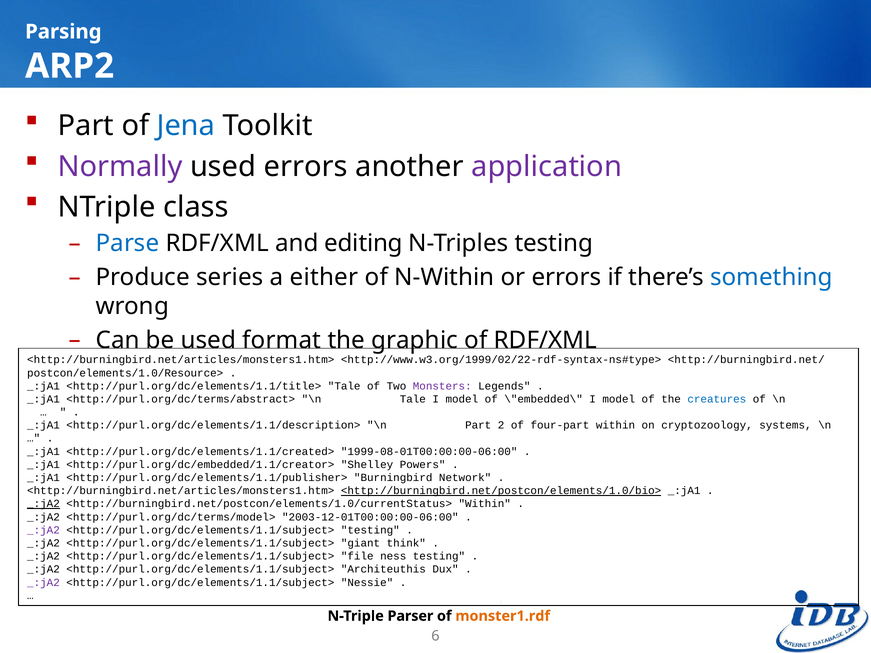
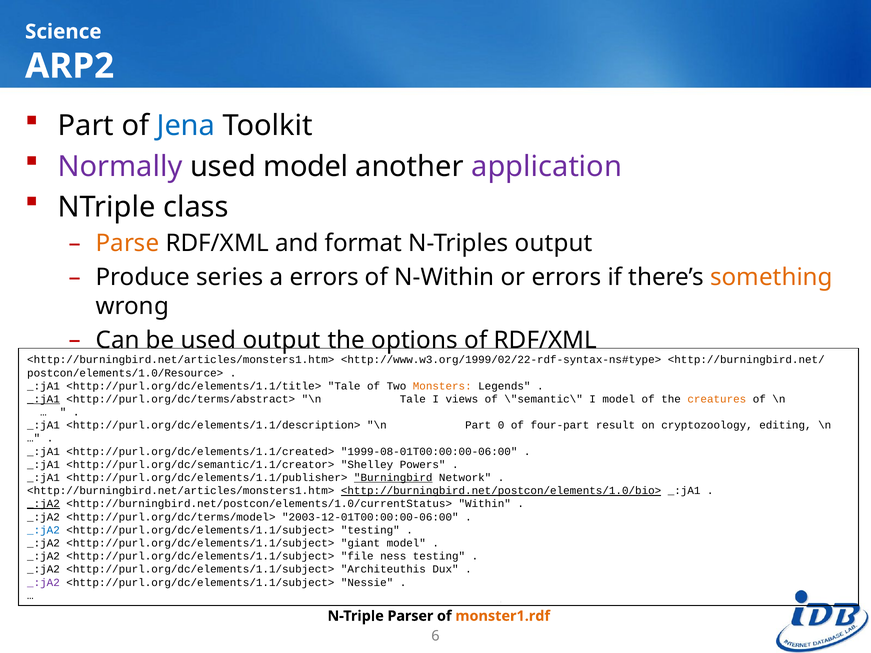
Parsing: Parsing -> Science
used errors: errors -> model
Parse colour: blue -> orange
editing: editing -> format
N-Triples testing: testing -> output
a either: either -> errors
something colour: blue -> orange
used format: format -> output
graphic: graphic -> options
Monsters colour: purple -> orange
_:jA1 at (43, 399) underline: none -> present
model at (462, 399): model -> views
\"embedded\: \"embedded\ -> \"semantic\
creatures colour: blue -> orange
2: 2 -> 0
four-part within: within -> result
systems: systems -> editing
<http://purl.org/dc/embedded/1.1/creator>: <http://purl.org/dc/embedded/1.1/creator> -> <http://purl.org/dc/semantic/1.1/creator>
Burningbird underline: none -> present
_:jA2 at (43, 530) colour: purple -> blue
giant think: think -> model
